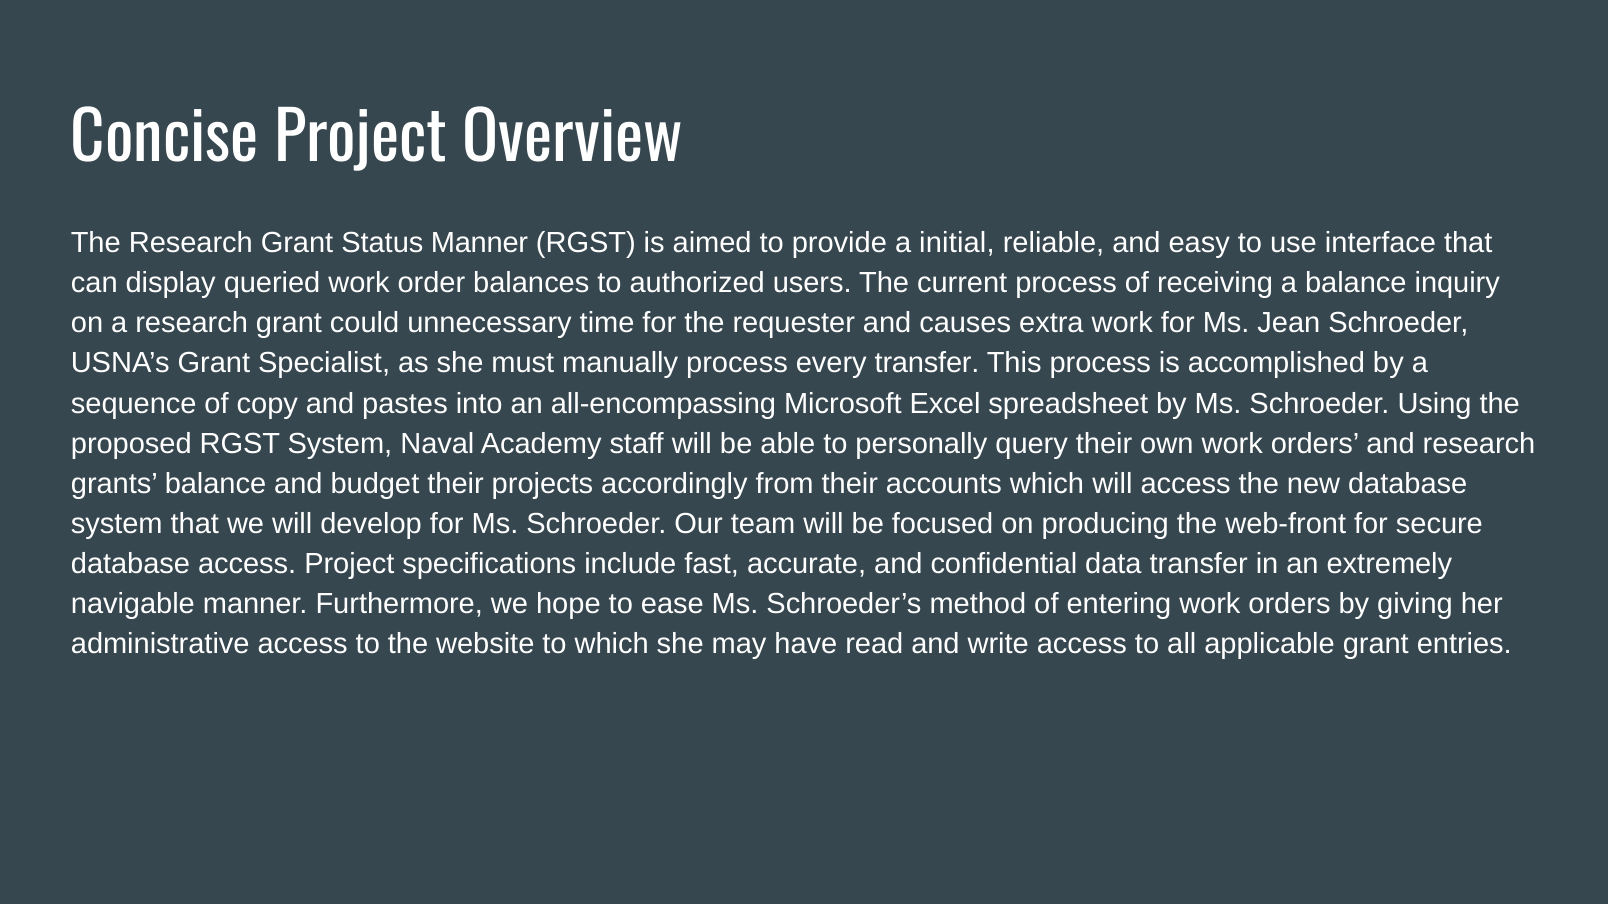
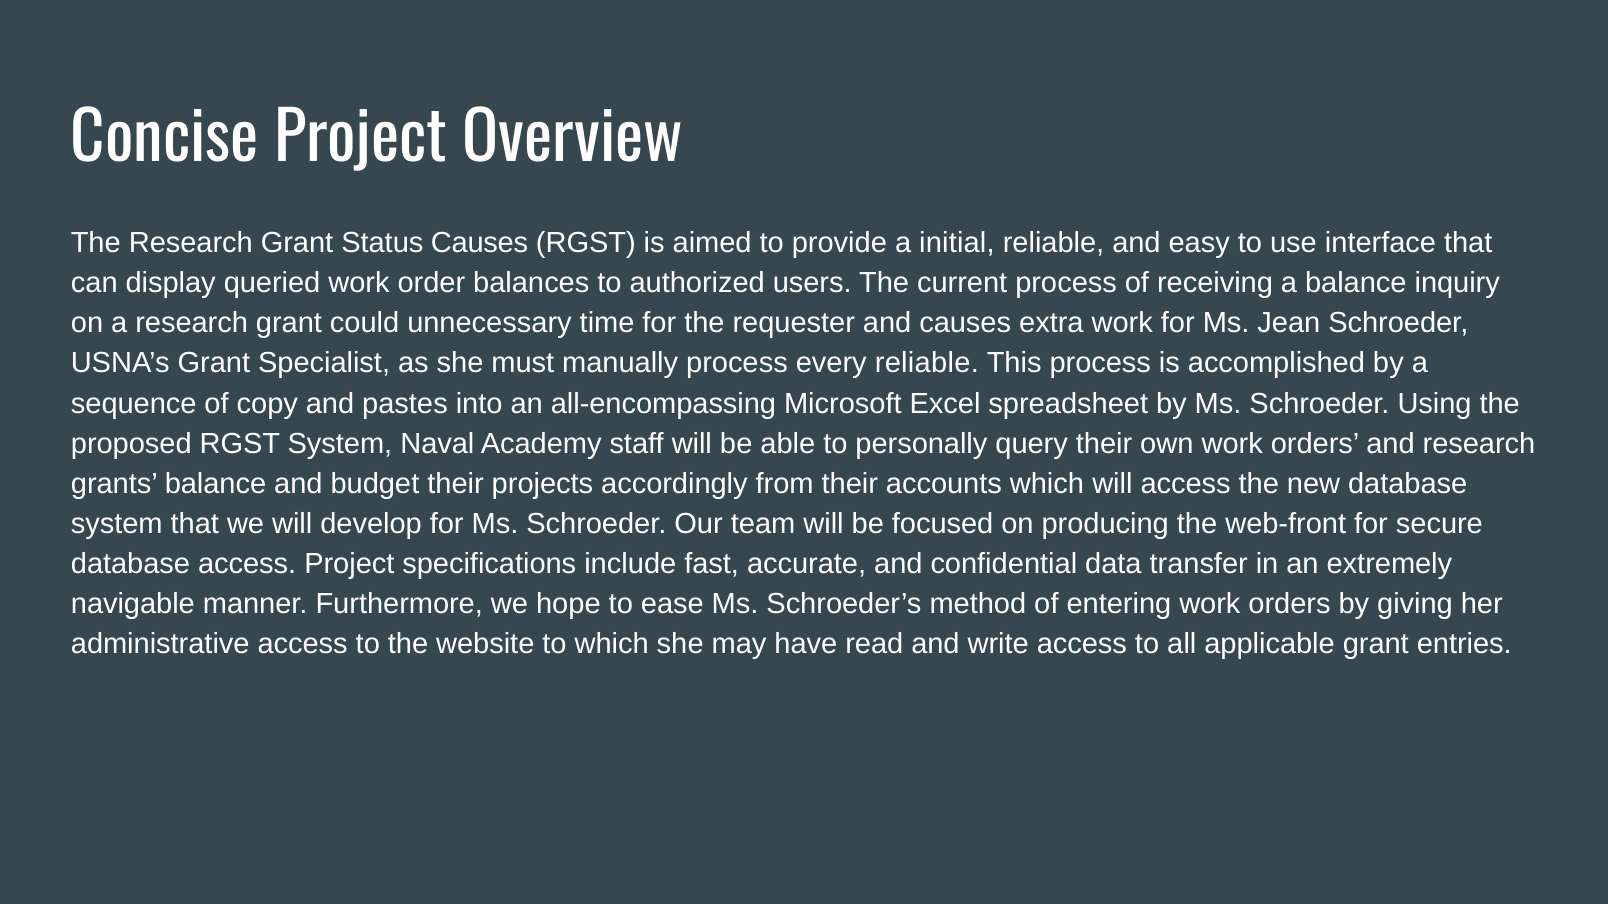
Status Manner: Manner -> Causes
every transfer: transfer -> reliable
